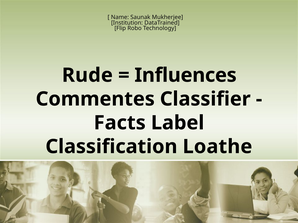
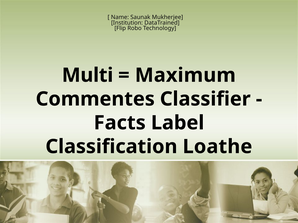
Rude: Rude -> Multi
Influences: Influences -> Maximum
